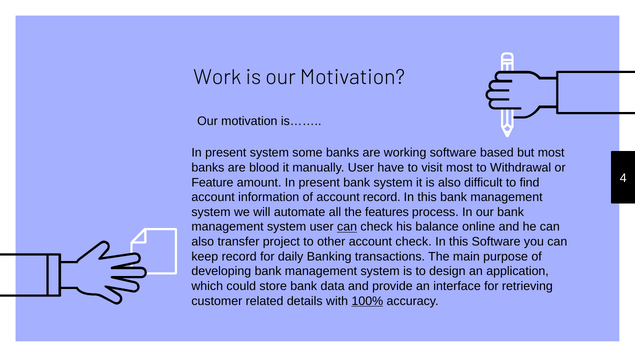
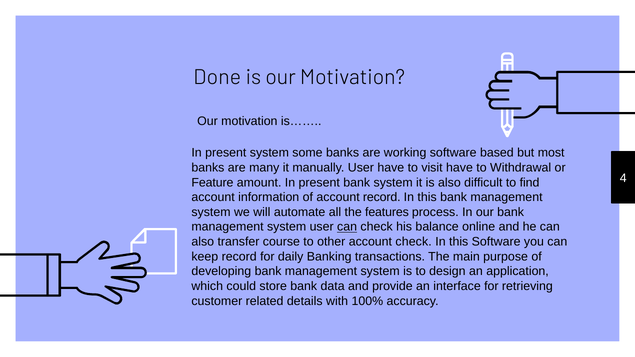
Work: Work -> Done
blood: blood -> many
visit most: most -> have
project: project -> course
100% underline: present -> none
